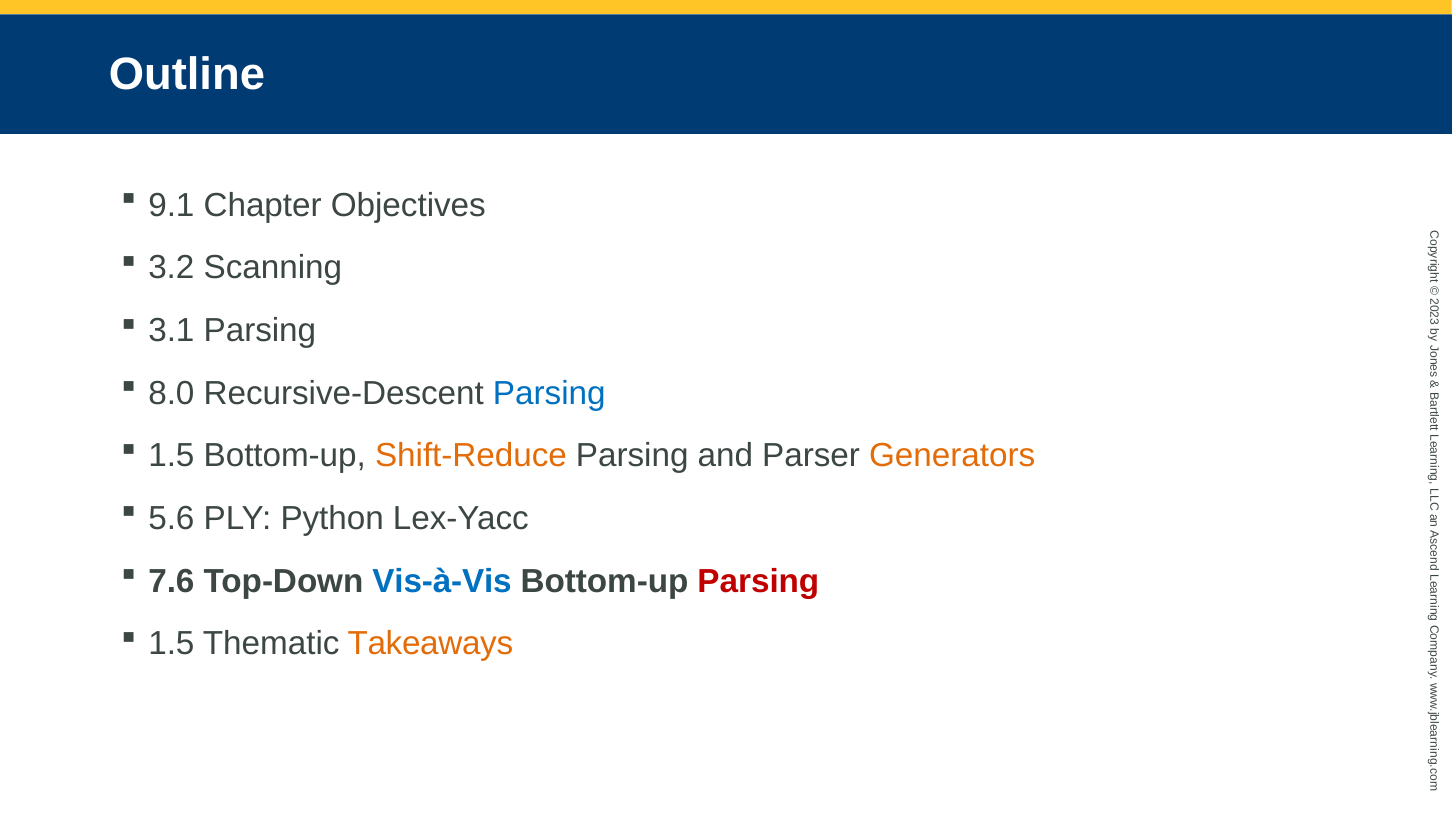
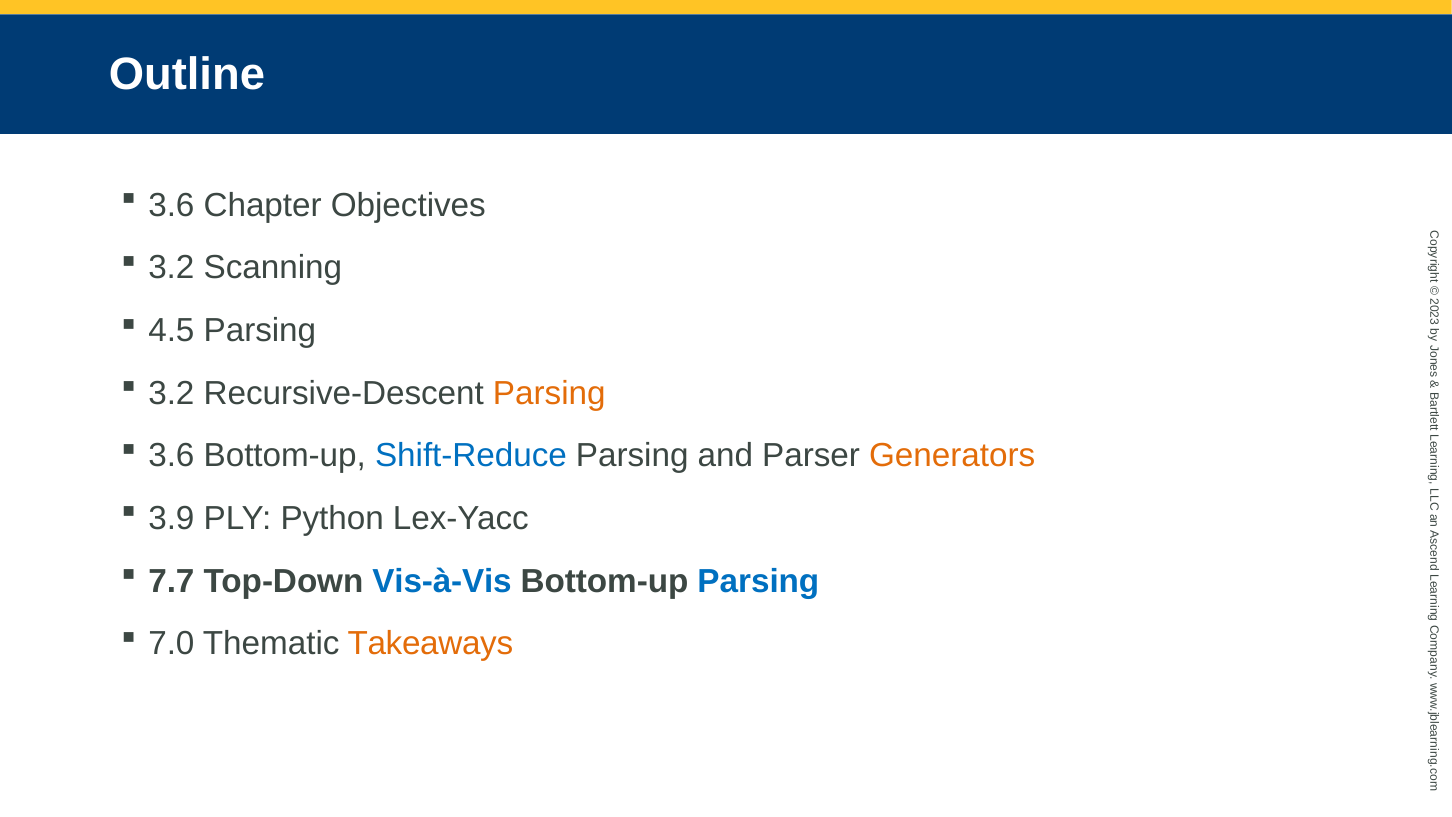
9.1 at (171, 205): 9.1 -> 3.6
3.1: 3.1 -> 4.5
8.0 at (171, 393): 8.0 -> 3.2
Parsing at (549, 393) colour: blue -> orange
1.5 at (171, 456): 1.5 -> 3.6
Shift-Reduce colour: orange -> blue
5.6: 5.6 -> 3.9
7.6: 7.6 -> 7.7
Parsing at (758, 581) colour: red -> blue
1.5 at (171, 643): 1.5 -> 7.0
